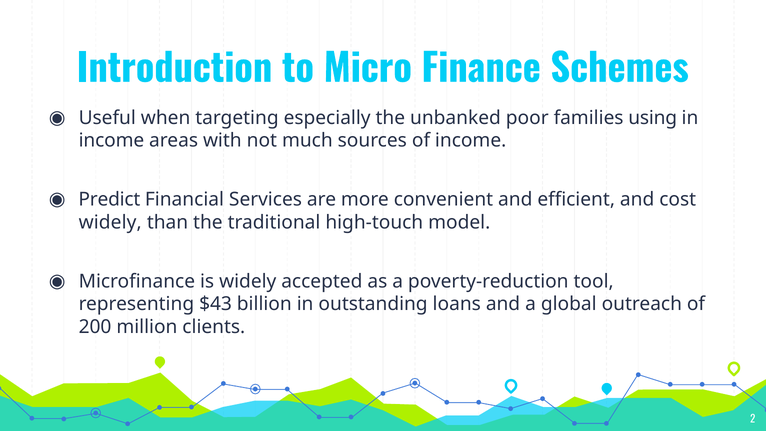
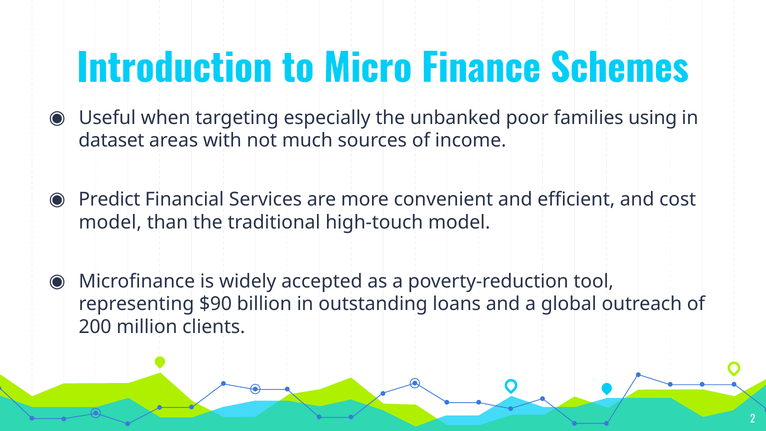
income at (111, 141): income -> dataset
widely at (110, 222): widely -> model
$43: $43 -> $90
